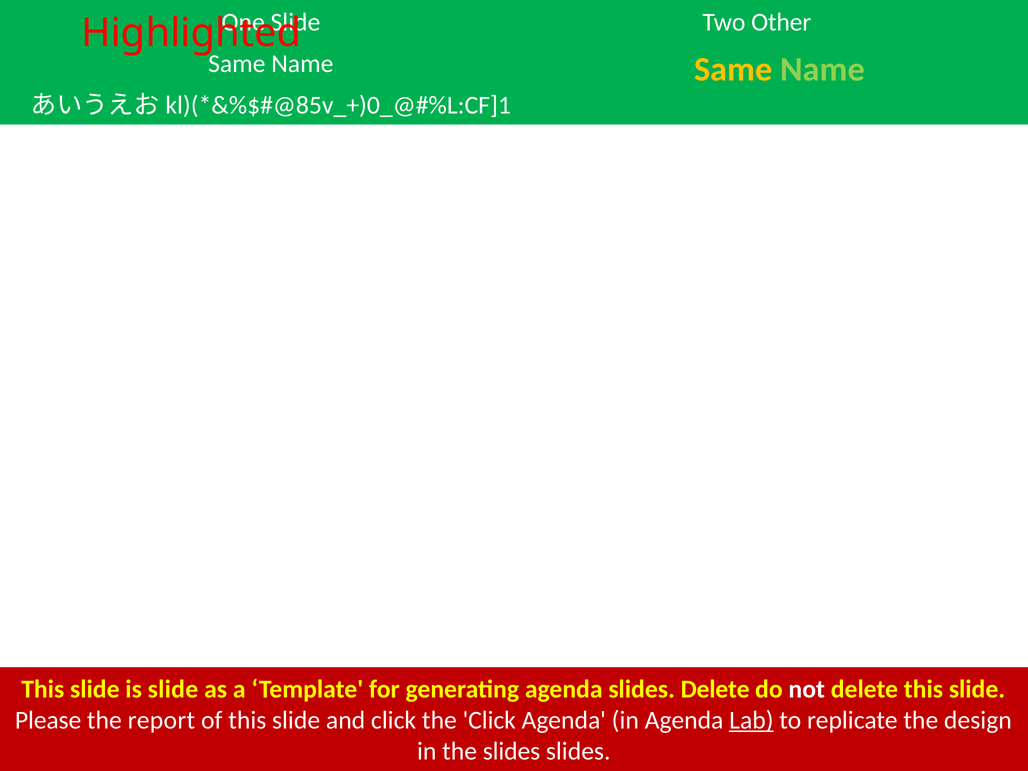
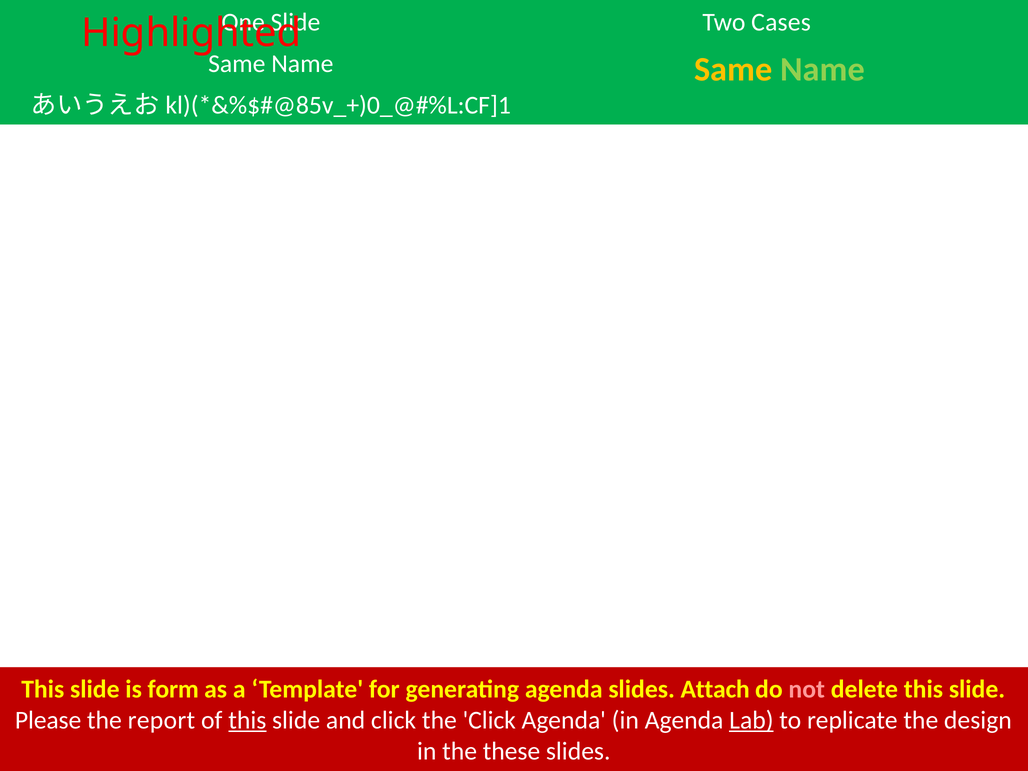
Other: Other -> Cases
is slide: slide -> form
slides Delete: Delete -> Attach
not colour: white -> pink
this at (247, 720) underline: none -> present
the slides: slides -> these
